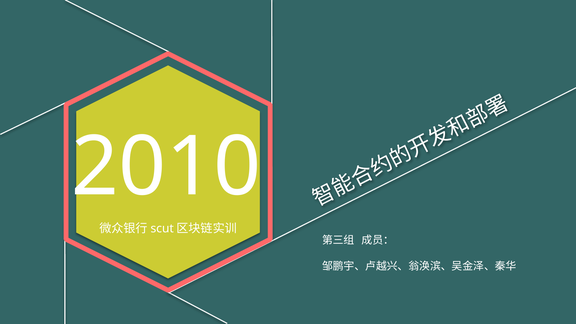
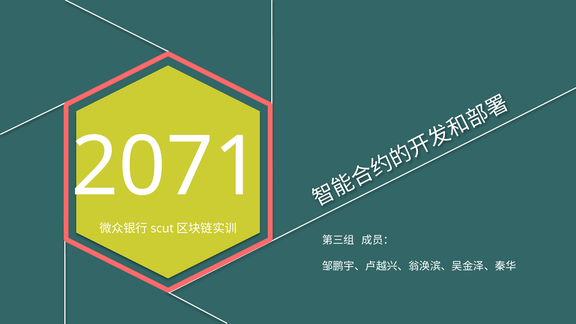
2010: 2010 -> 2071
